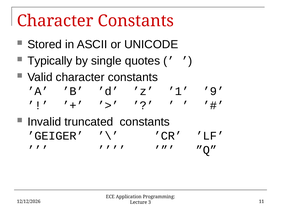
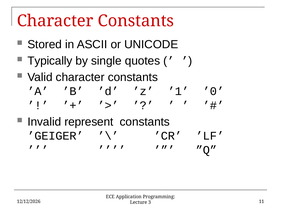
’9: ’9 -> ’0
truncated: truncated -> represent
